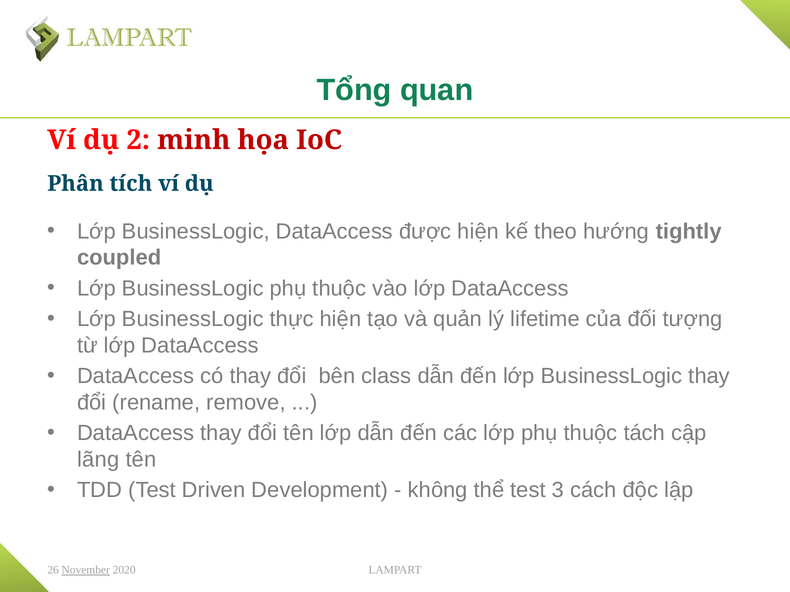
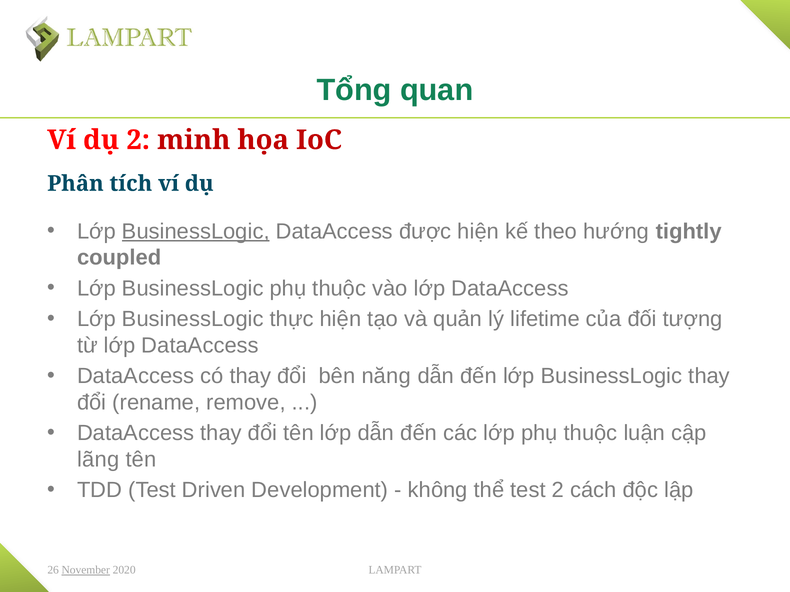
BusinessLogic at (196, 232) underline: none -> present
class: class -> năng
tách: tách -> luận
test 3: 3 -> 2
